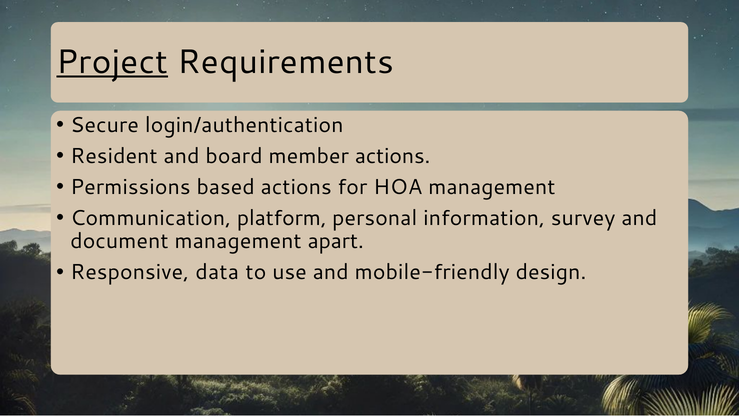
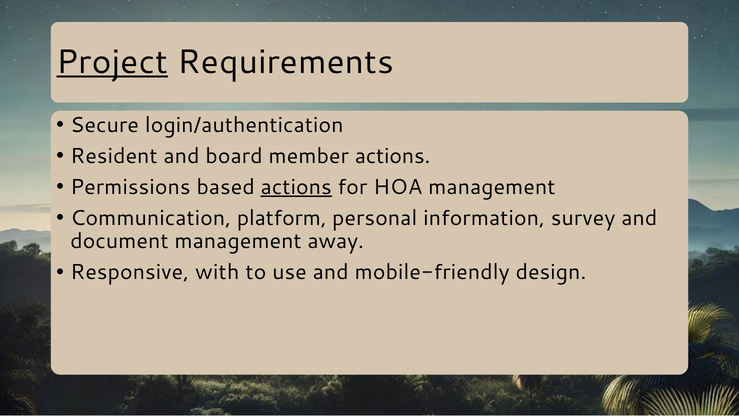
actions at (296, 187) underline: none -> present
apart: apart -> away
data: data -> with
